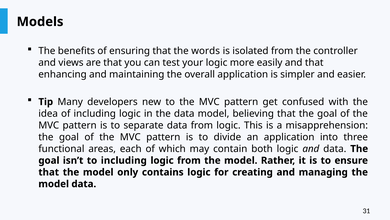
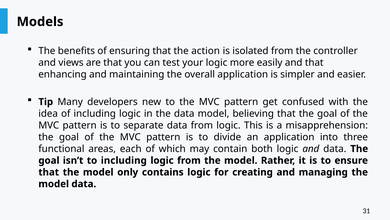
words: words -> action
